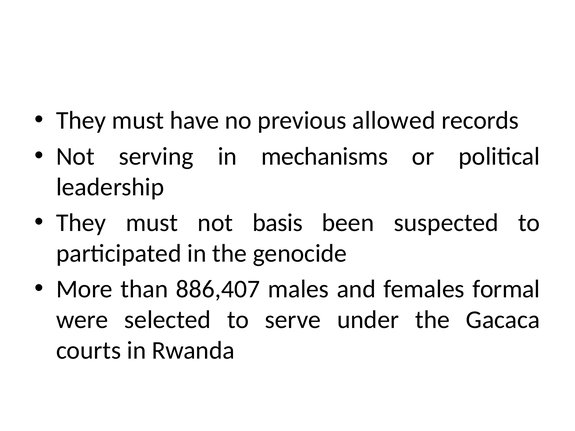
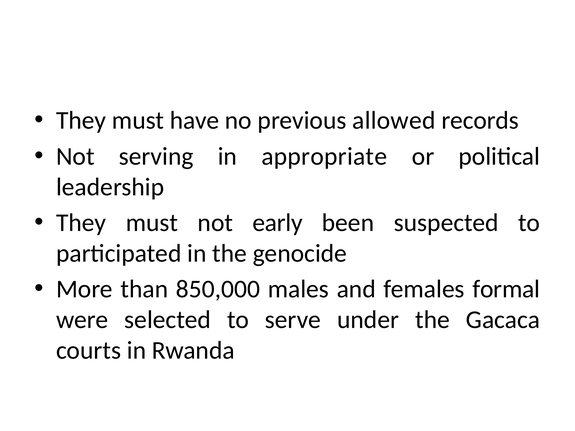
mechanisms: mechanisms -> appropriate
basis: basis -> early
886,407: 886,407 -> 850,000
